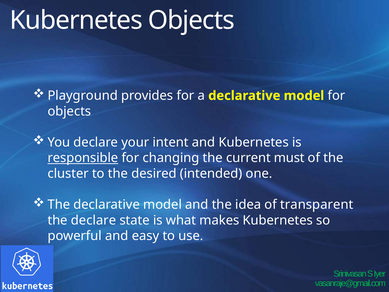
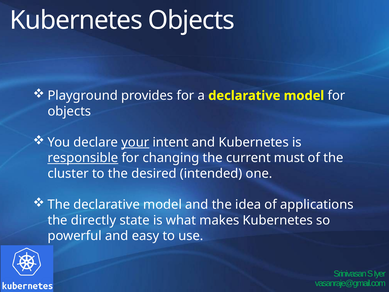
your underline: none -> present
transparent: transparent -> applications
the declare: declare -> directly
